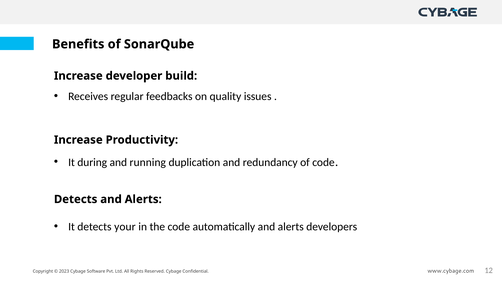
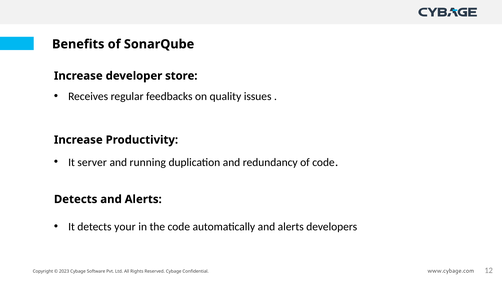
build: build -> store
during: during -> server
